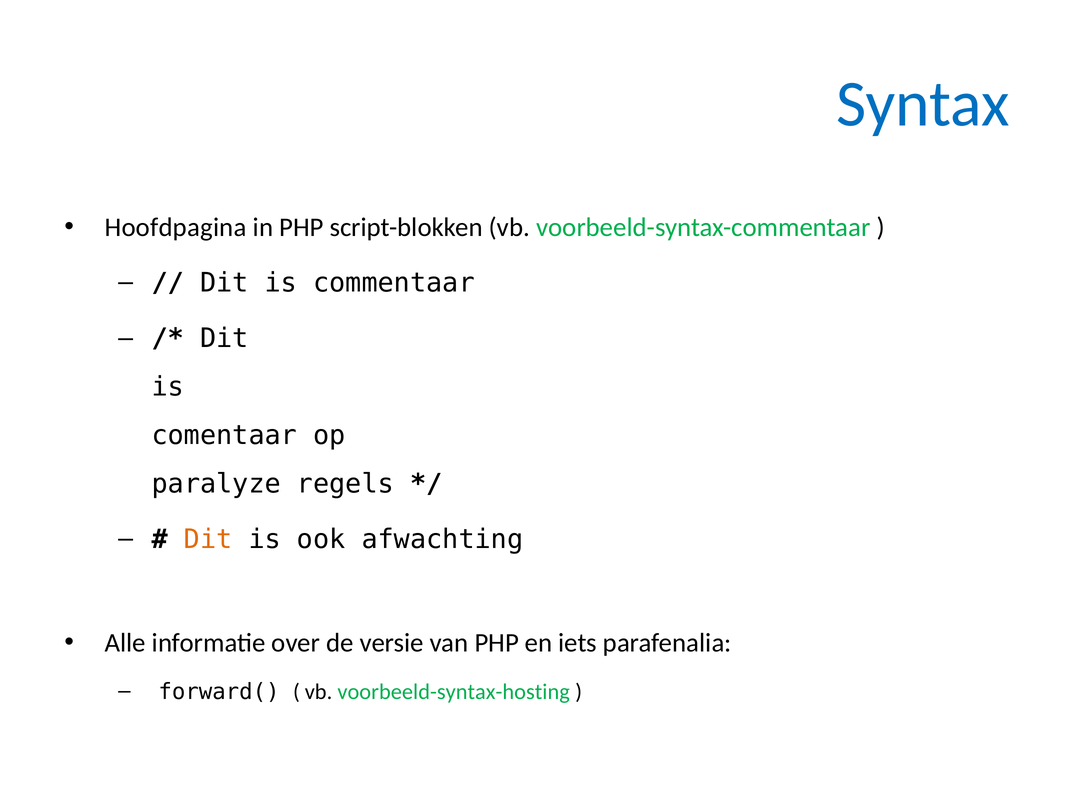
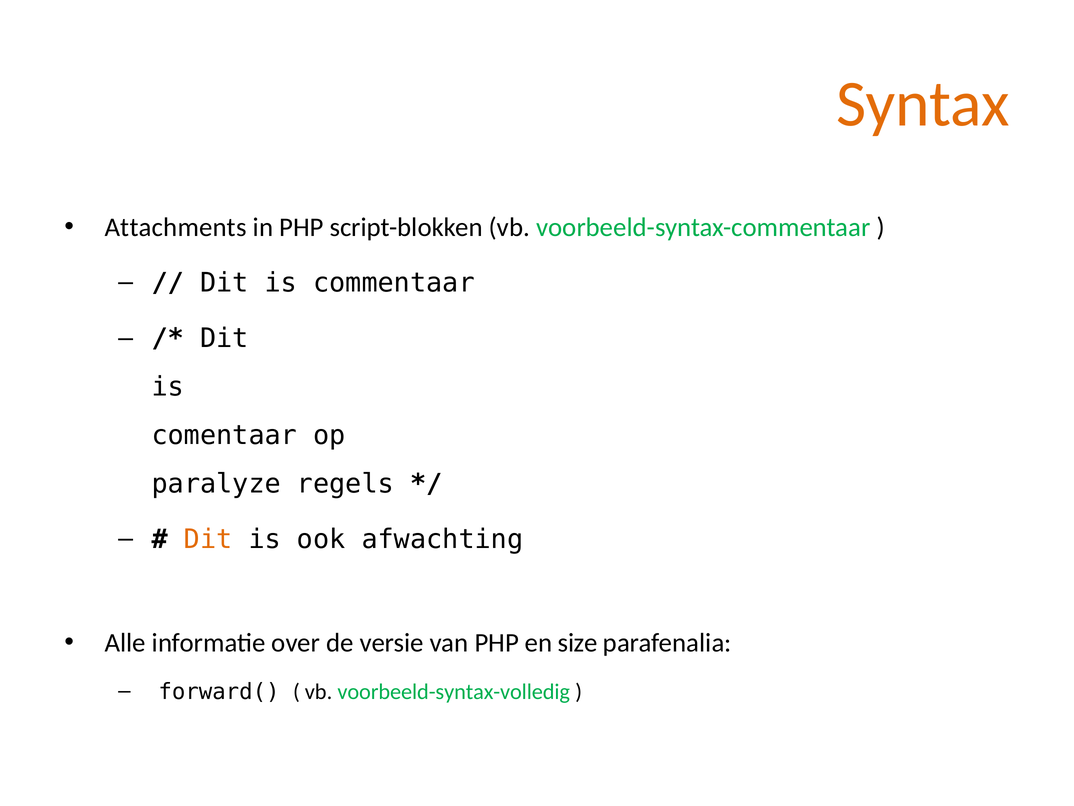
Syntax colour: blue -> orange
Hoofdpagina: Hoofdpagina -> Attachments
iets: iets -> size
voorbeeld-syntax-hosting: voorbeeld-syntax-hosting -> voorbeeld-syntax-volledig
